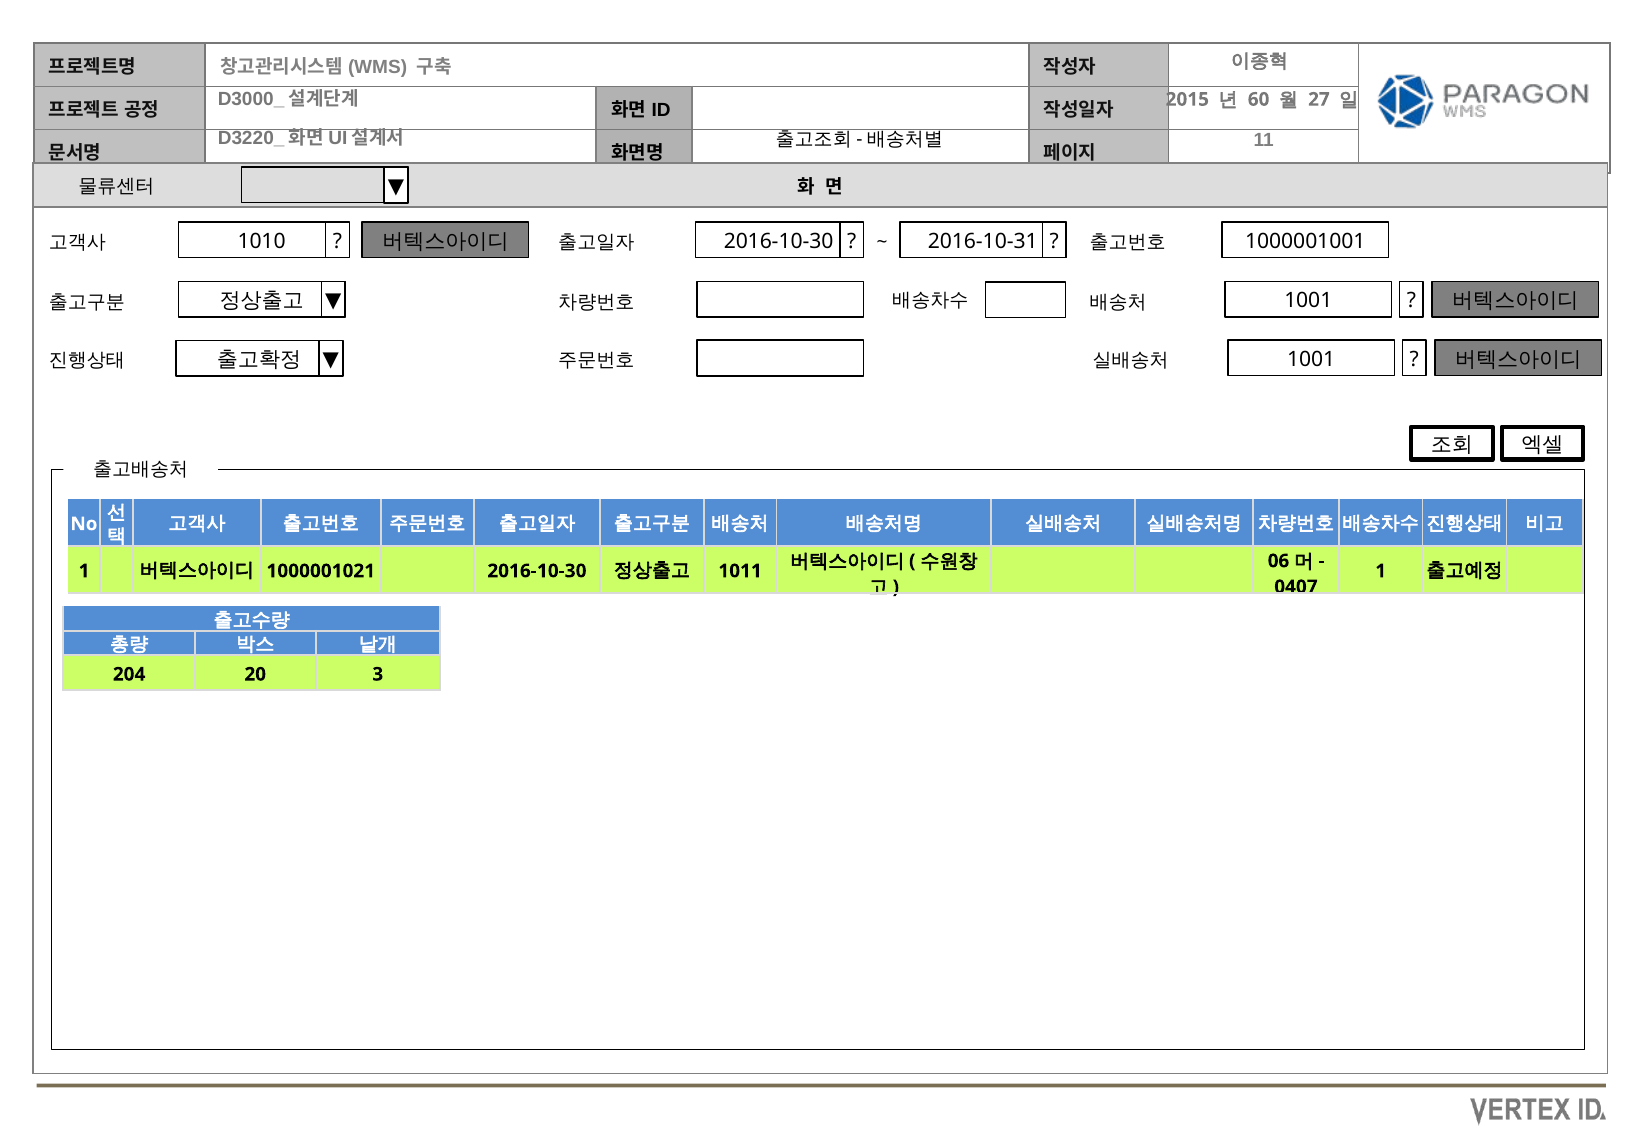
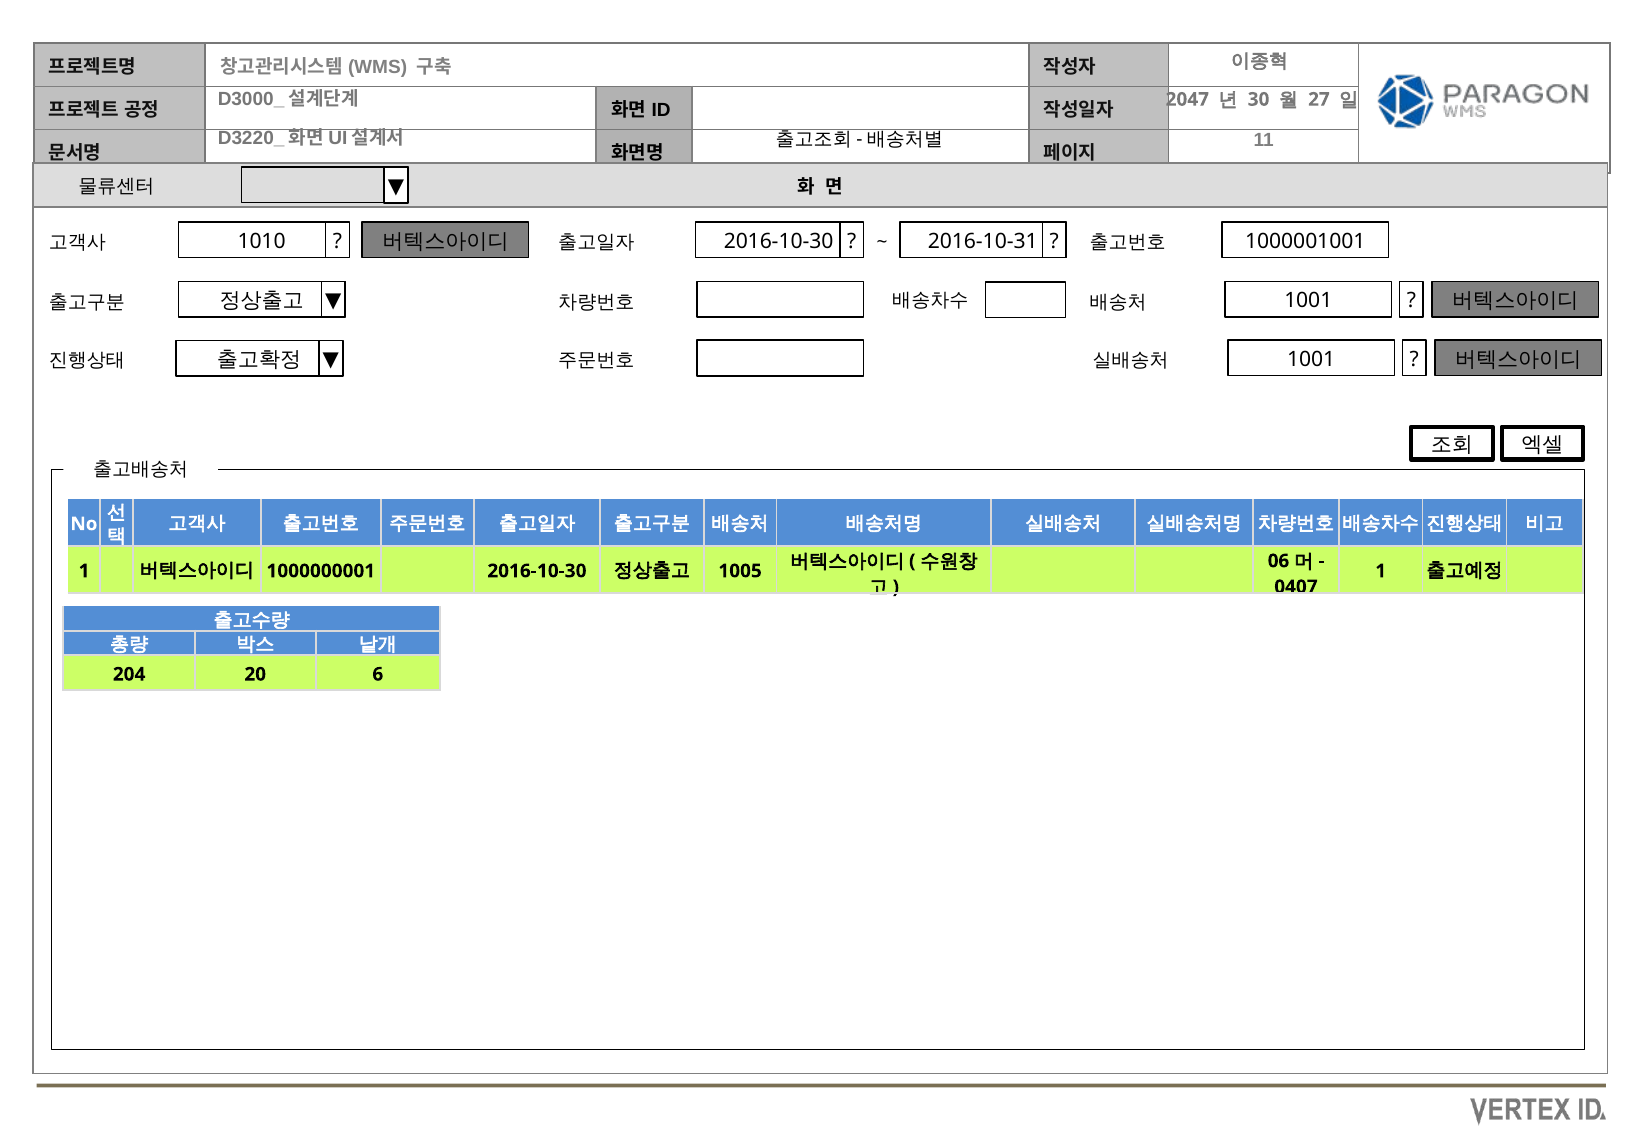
2015: 2015 -> 2047
60: 60 -> 30
1000001021: 1000001021 -> 1000000001
1011: 1011 -> 1005
3: 3 -> 6
